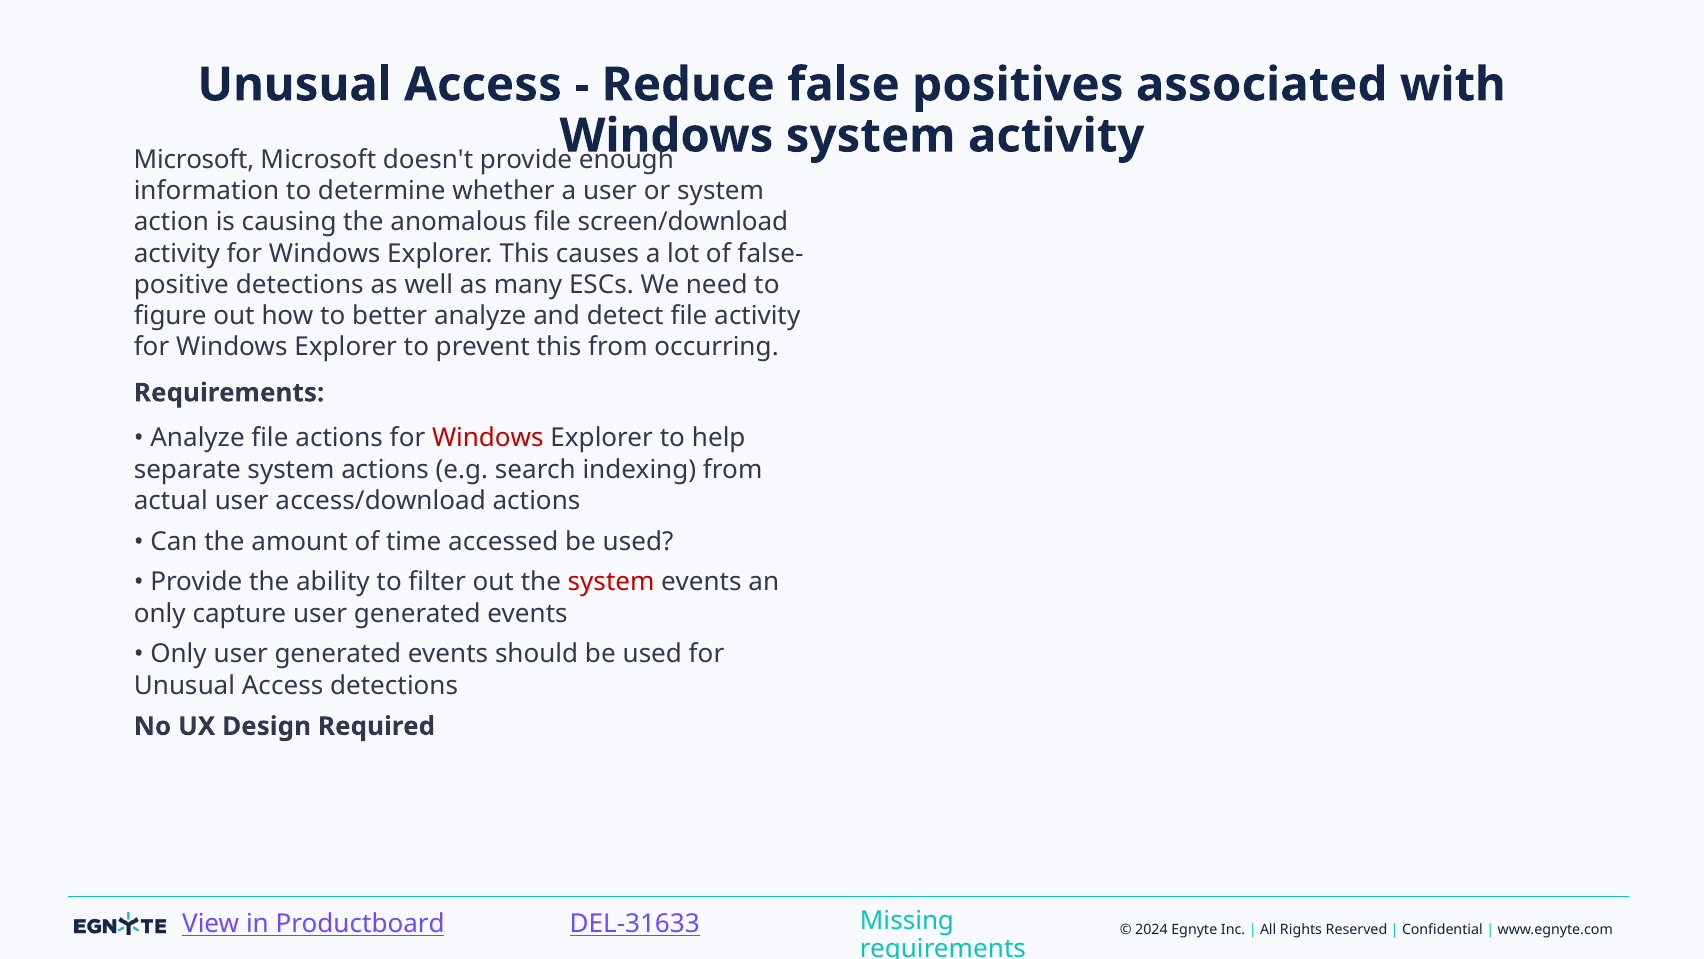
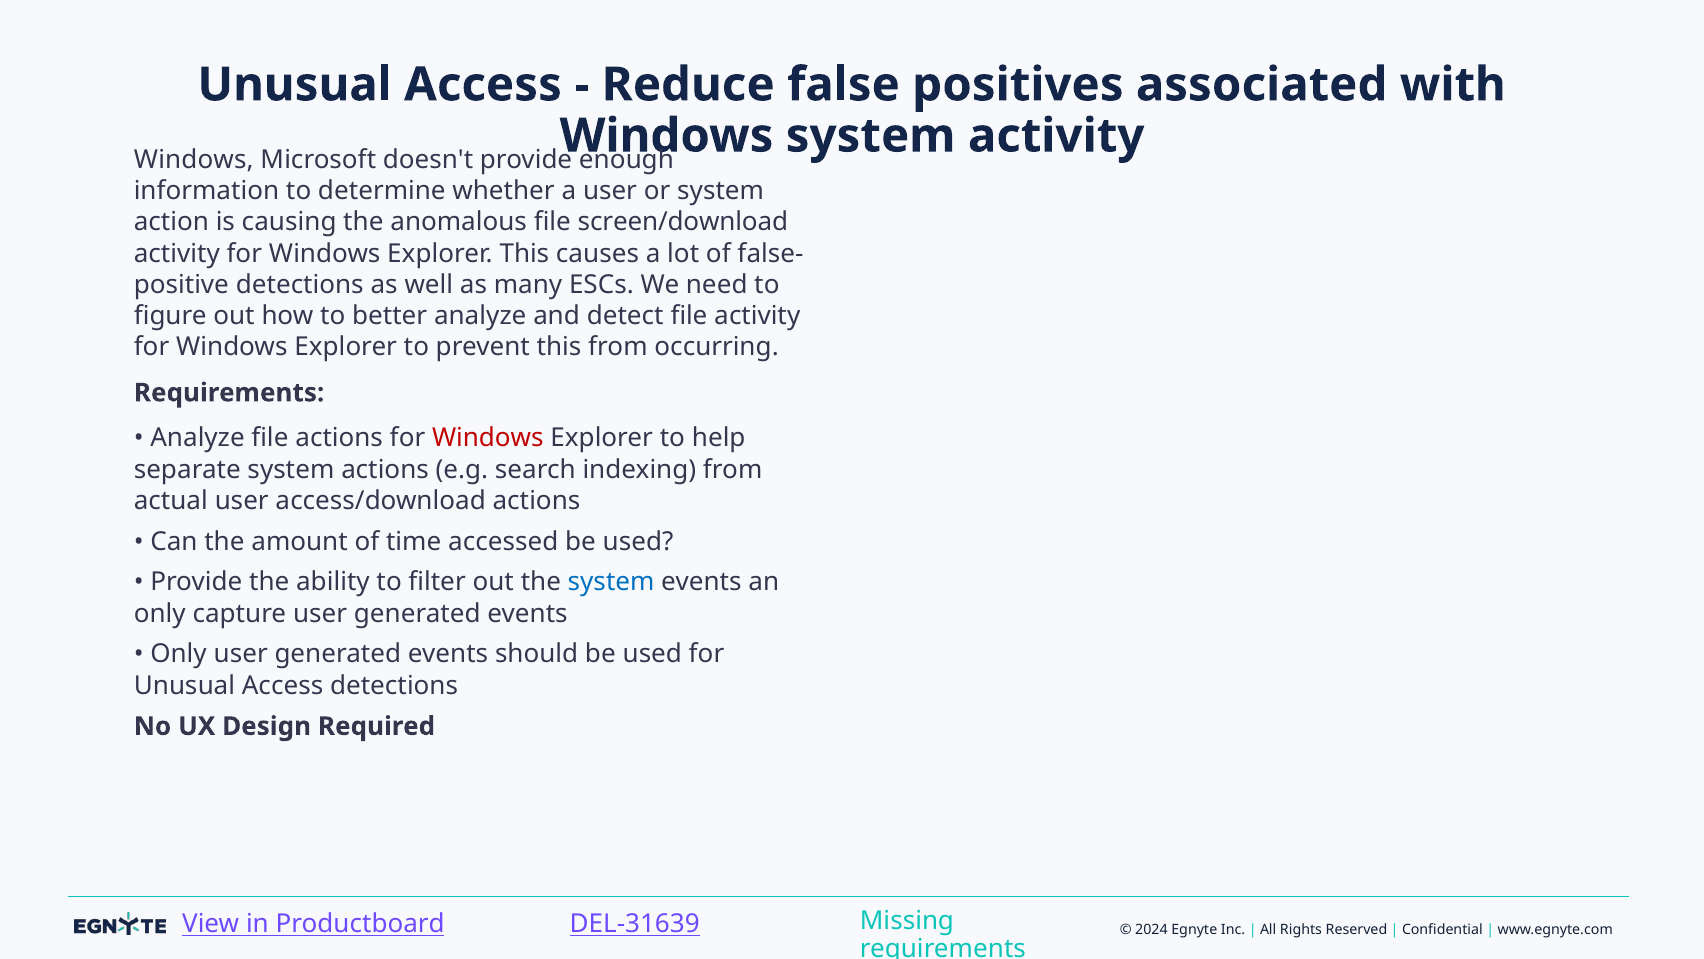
Microsoft at (194, 160): Microsoft -> Windows
system at (611, 582) colour: red -> blue
DEL-31633: DEL-31633 -> DEL-31639
